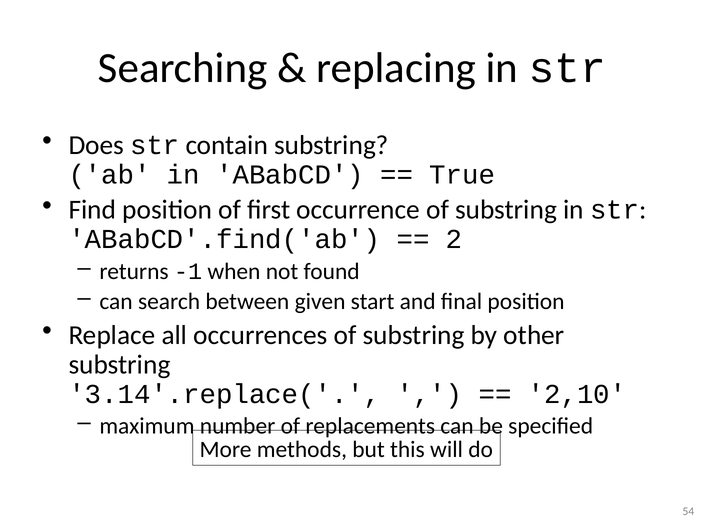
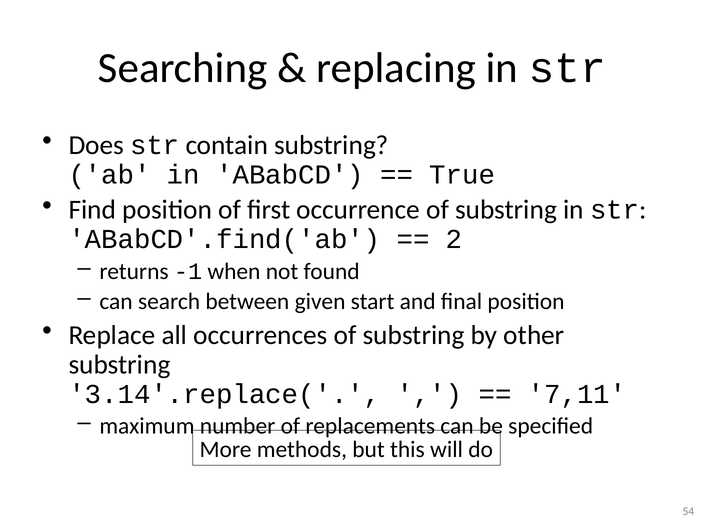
2,10: 2,10 -> 7,11
